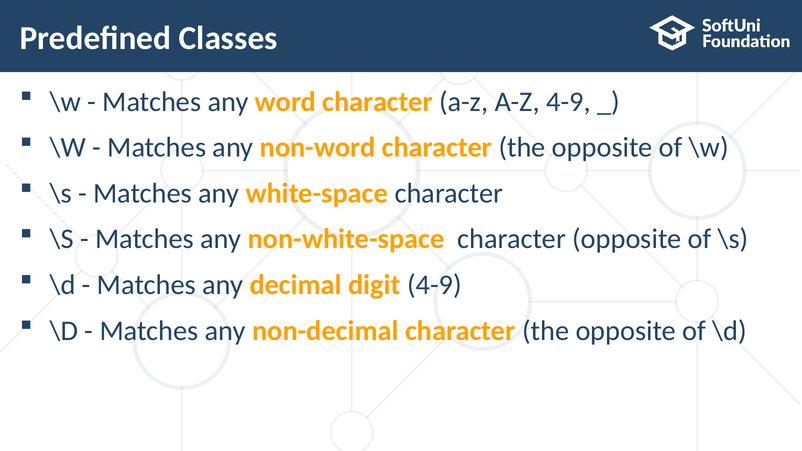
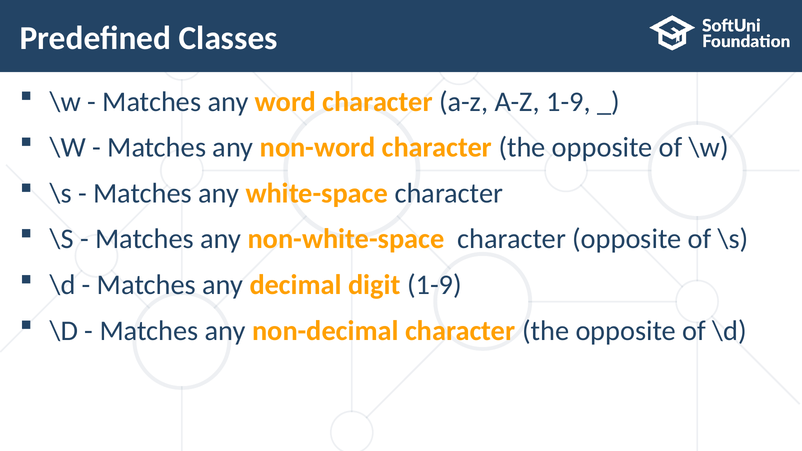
A-Z 4-9: 4-9 -> 1-9
digit 4-9: 4-9 -> 1-9
